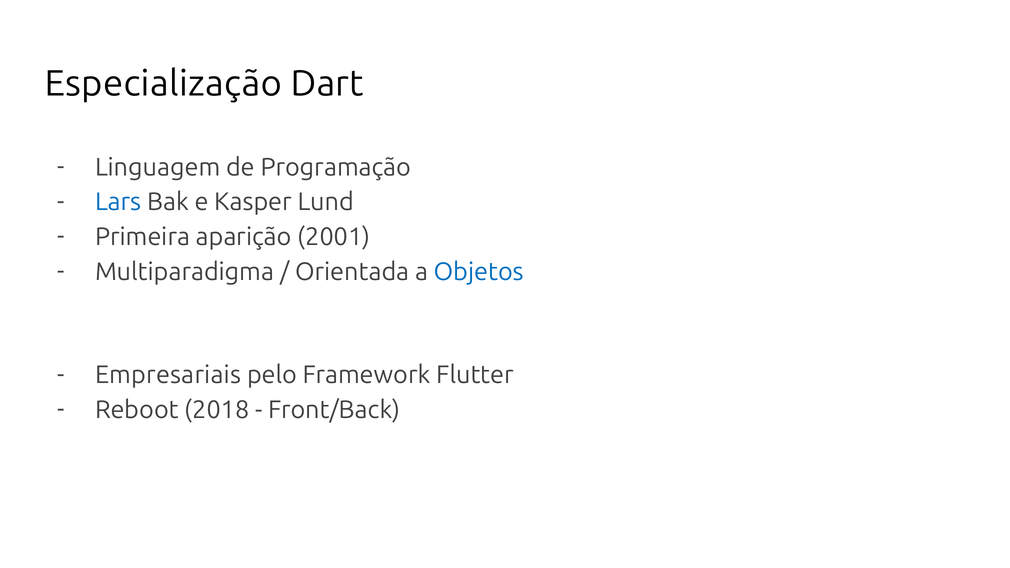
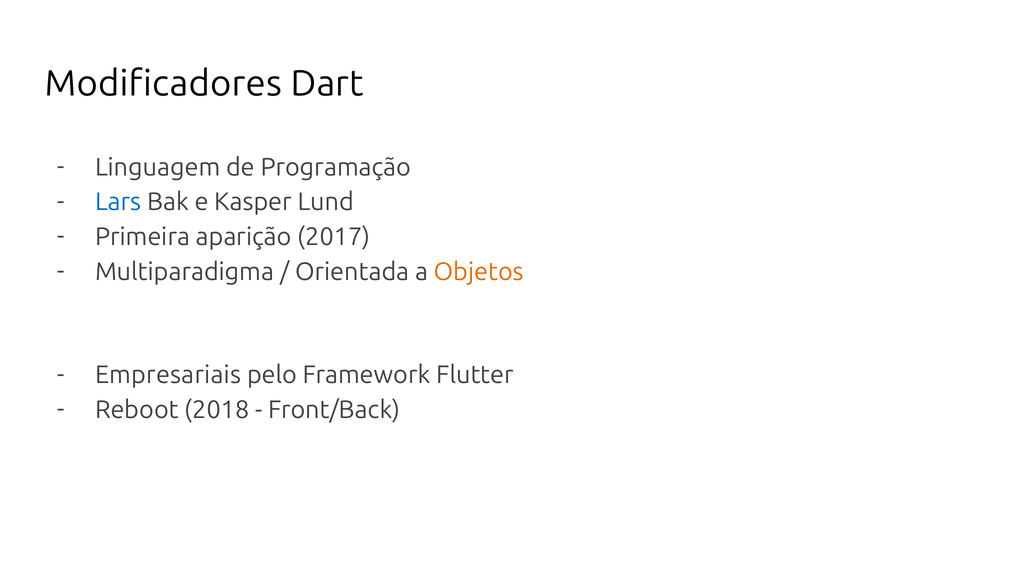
Especialização: Especialização -> Modificadores
2001: 2001 -> 2017
Objetos colour: blue -> orange
